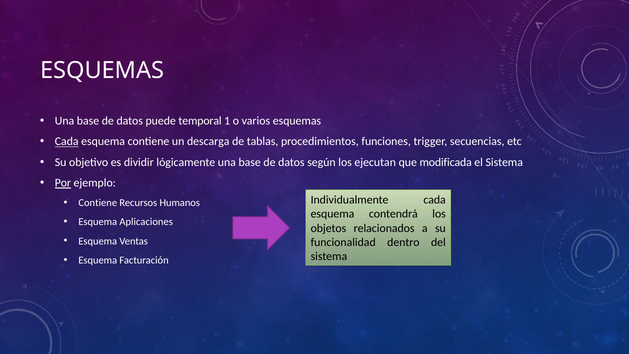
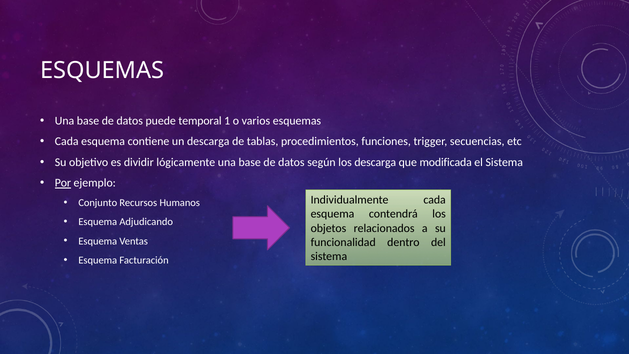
Cada at (67, 141) underline: present -> none
los ejecutan: ejecutan -> descarga
Contiene at (98, 203): Contiene -> Conjunto
Aplicaciones: Aplicaciones -> Adjudicando
